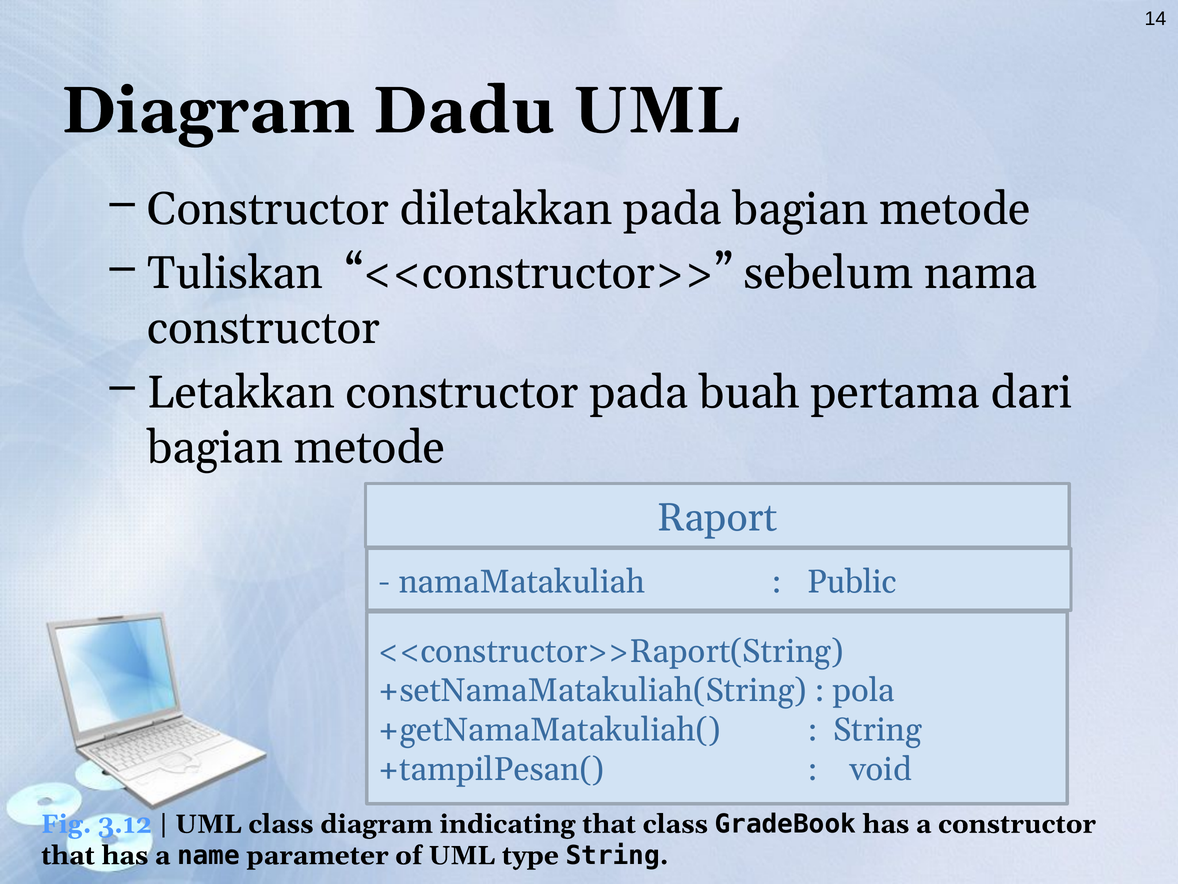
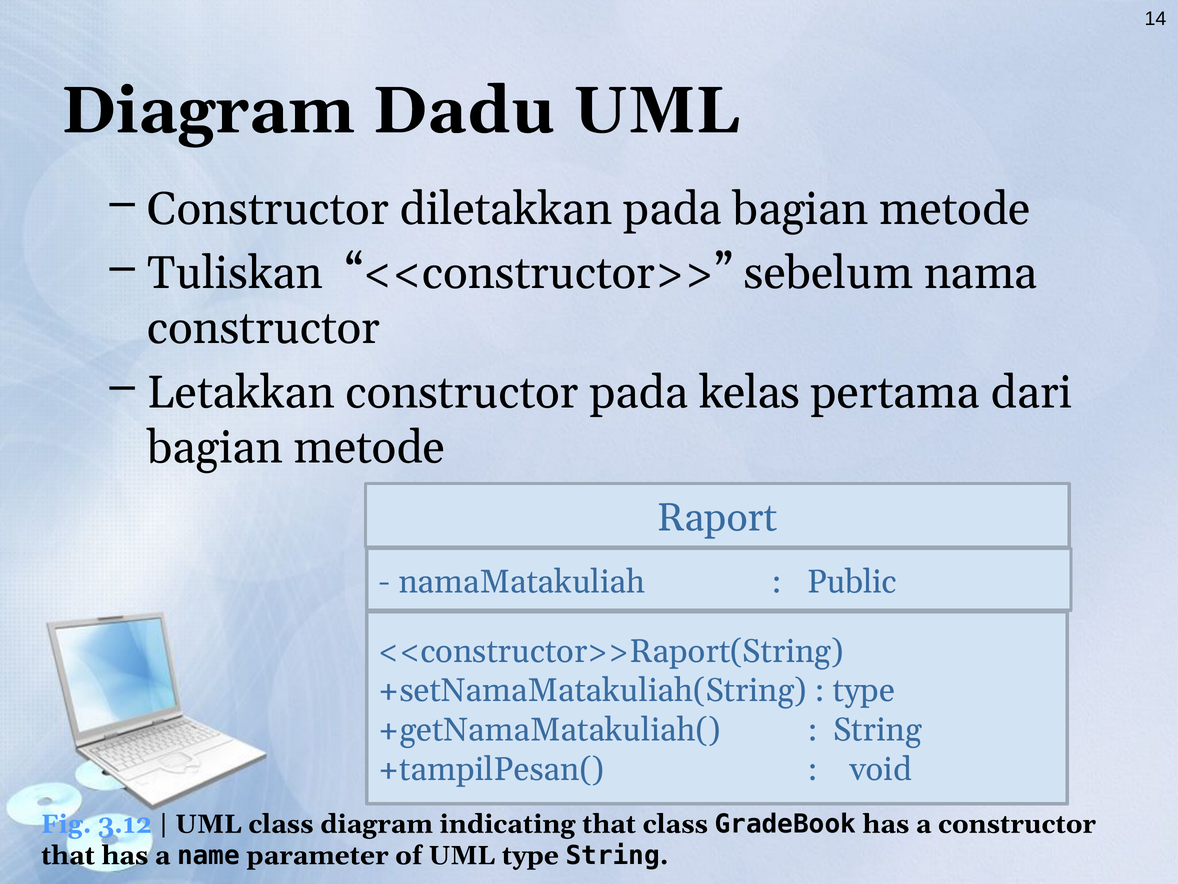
buah: buah -> kelas
pola at (864, 690): pola -> type
